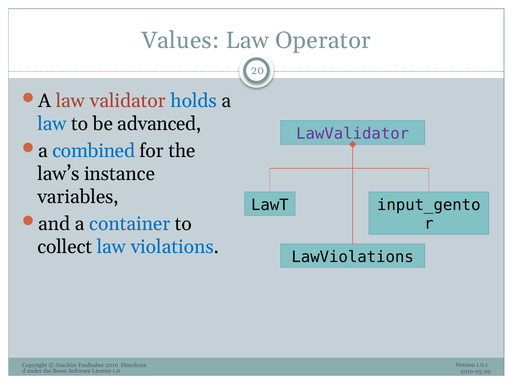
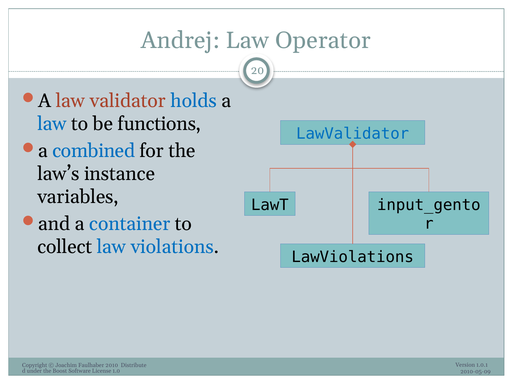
Values: Values -> Andrej
advanced: advanced -> functions
LawValidator colour: purple -> blue
